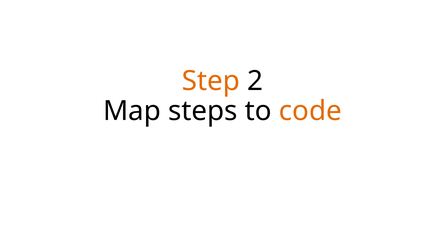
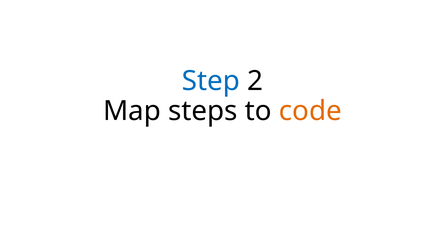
Step colour: orange -> blue
